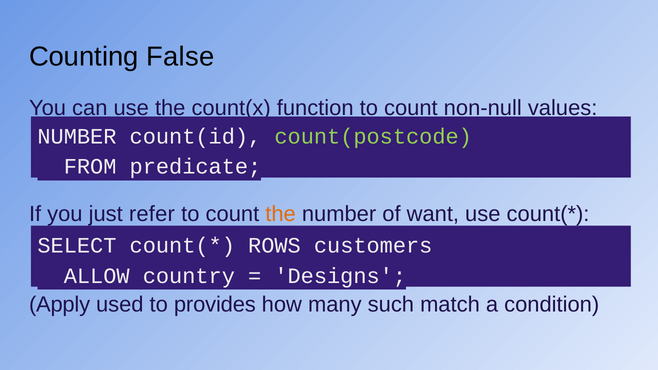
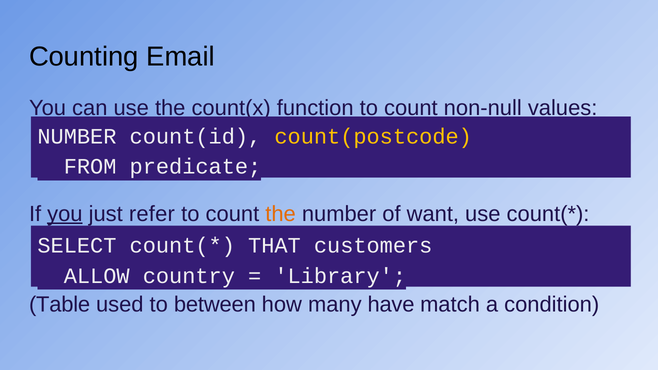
False: False -> Email
count(postcode colour: light green -> yellow
you at (65, 214) underline: none -> present
ROWS: ROWS -> THAT
Designs: Designs -> Library
Apply: Apply -> Table
provides: provides -> between
such: such -> have
